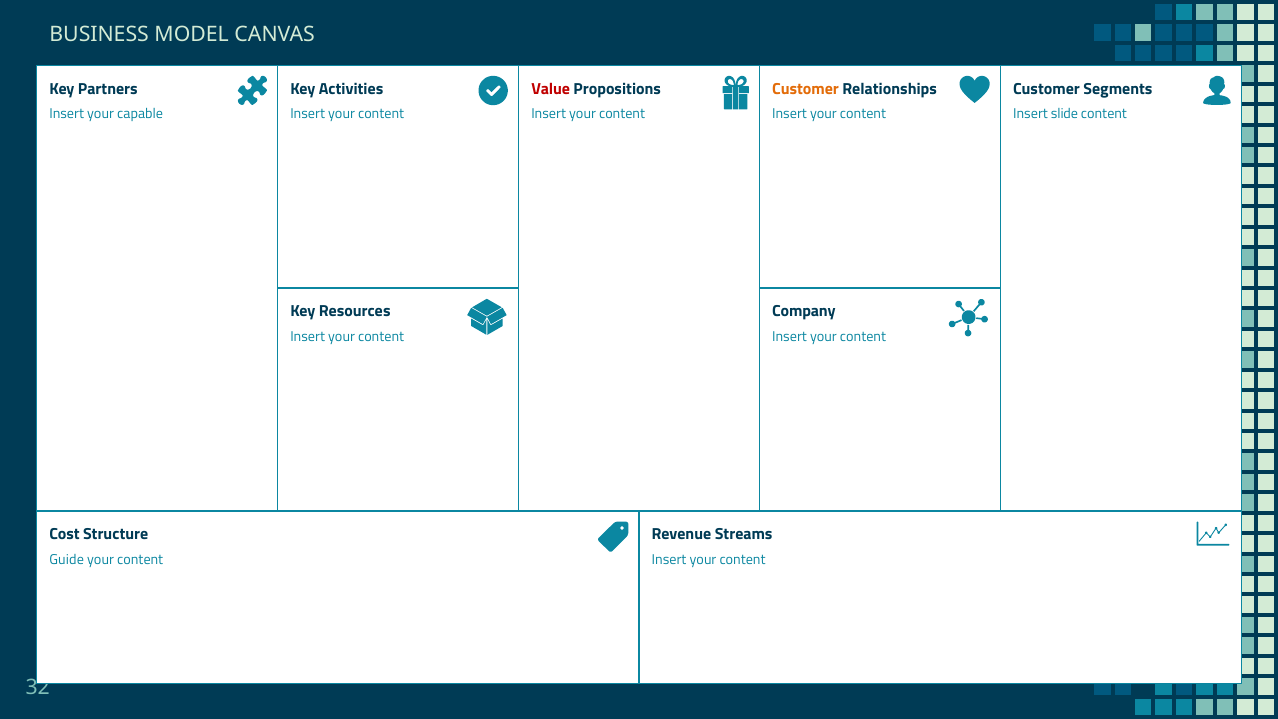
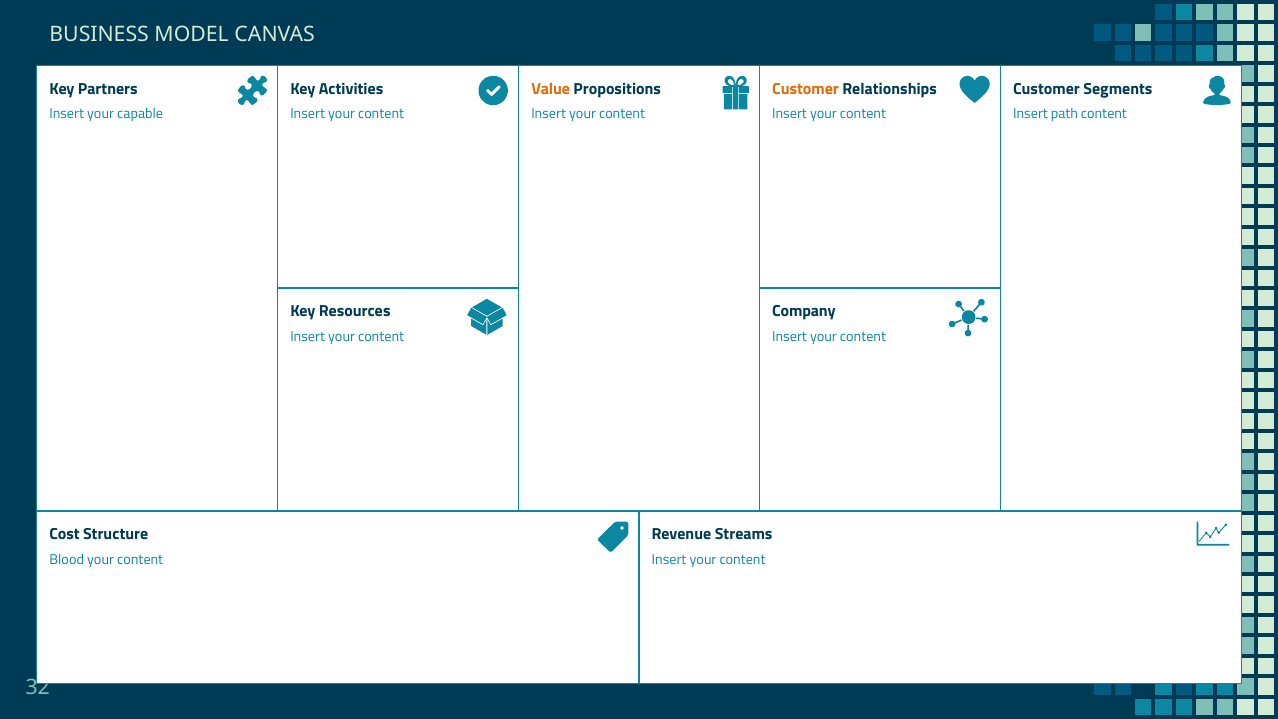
Value colour: red -> orange
slide: slide -> path
Guide: Guide -> Blood
